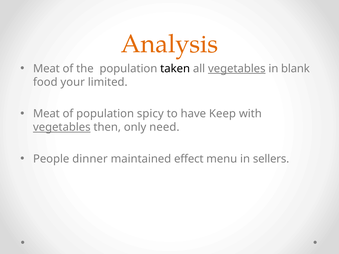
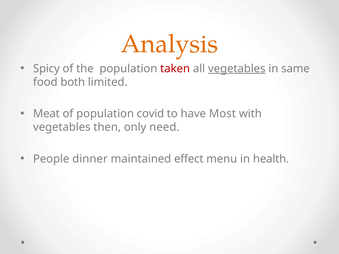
Meat at (46, 69): Meat -> Spicy
taken colour: black -> red
blank: blank -> same
your: your -> both
spicy: spicy -> covid
Keep: Keep -> Most
vegetables at (62, 127) underline: present -> none
sellers: sellers -> health
